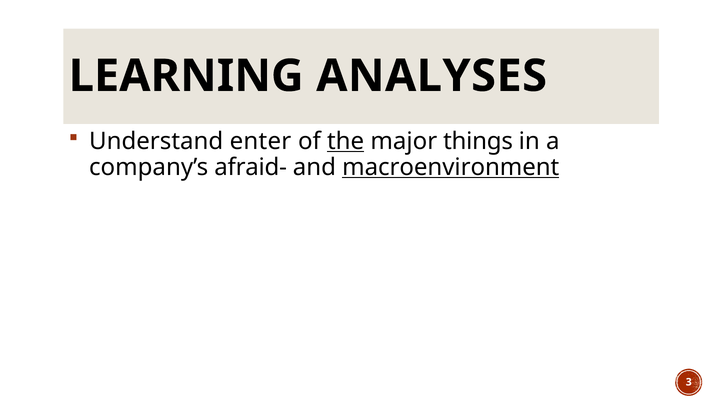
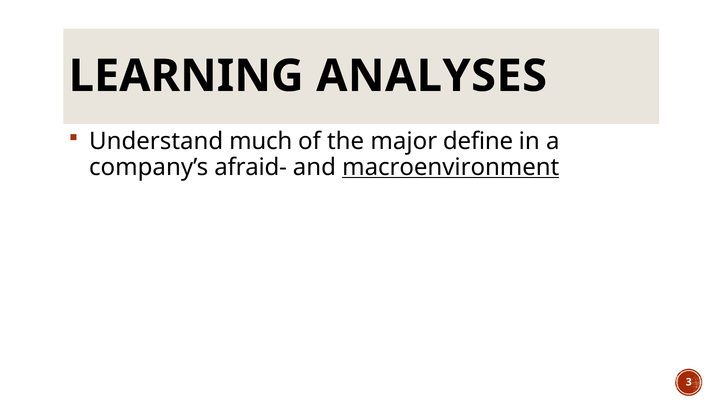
enter: enter -> much
the underline: present -> none
things: things -> define
